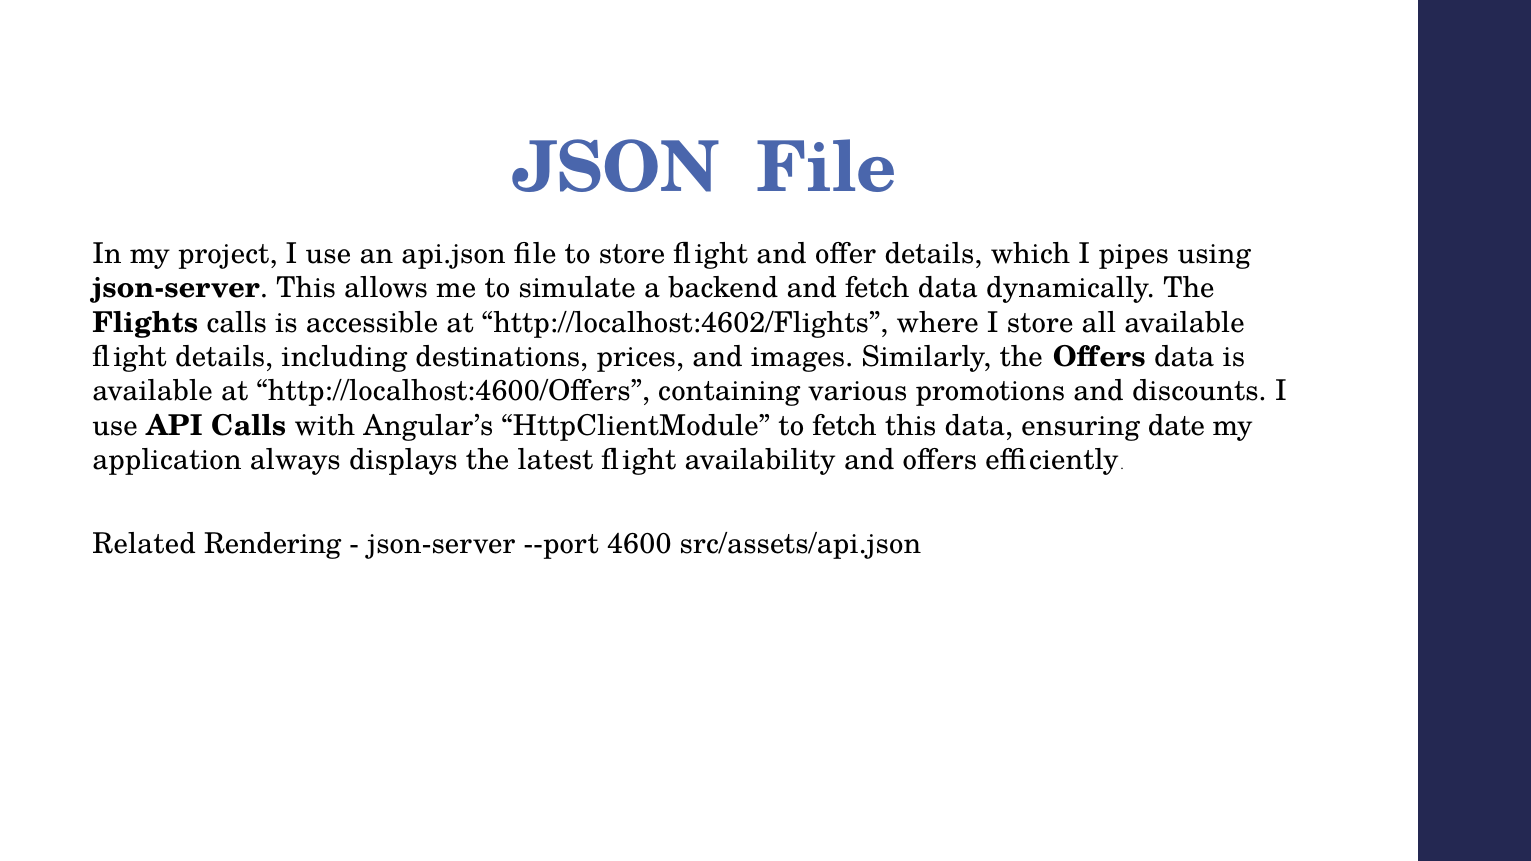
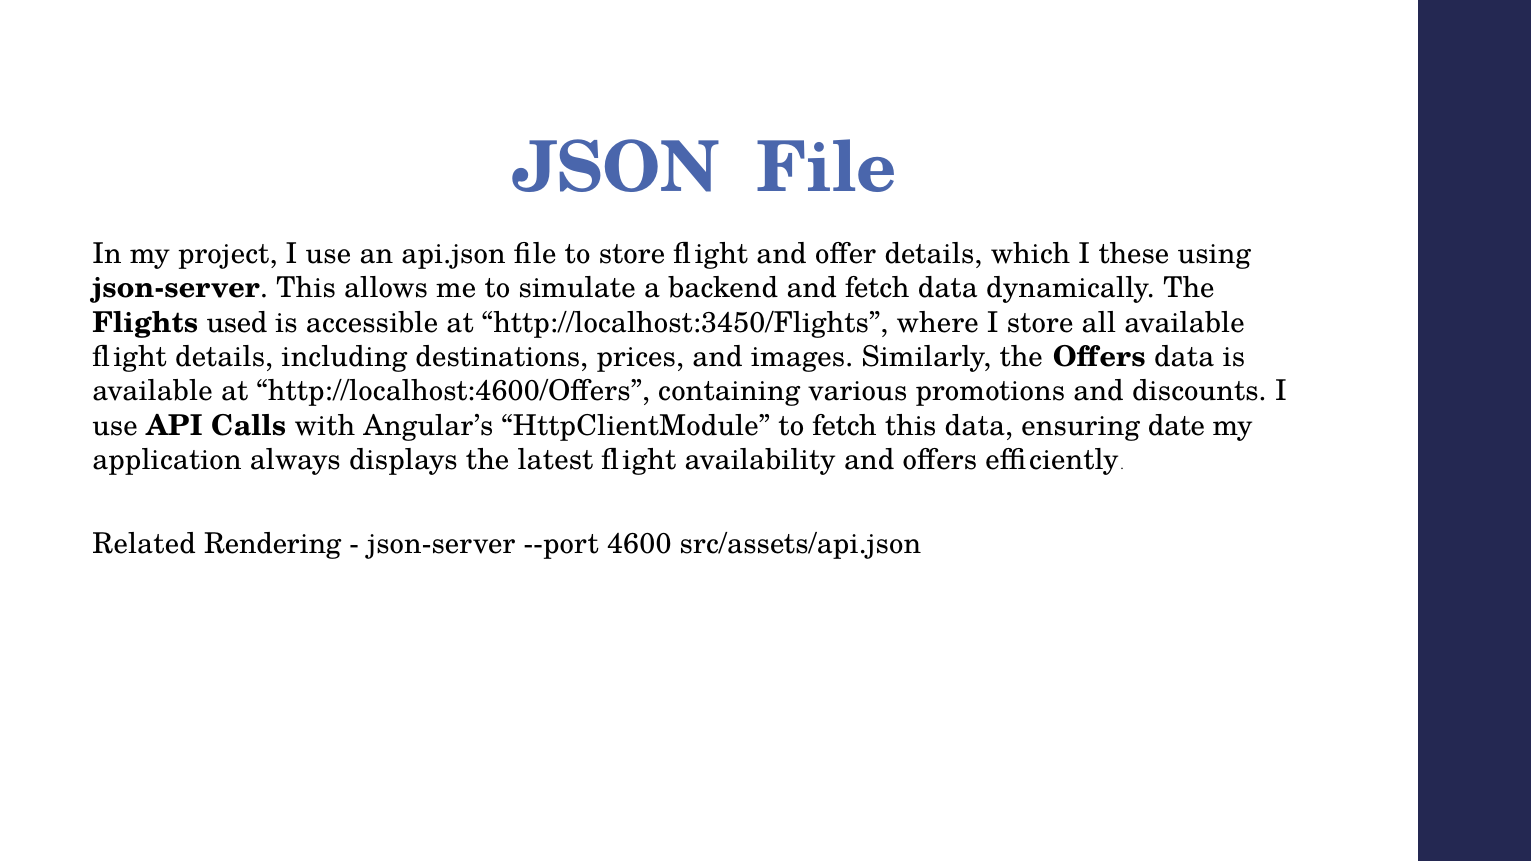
pipes: pipes -> these
Flights calls: calls -> used
http://localhost:4602/Flights: http://localhost:4602/Flights -> http://localhost:3450/Flights
